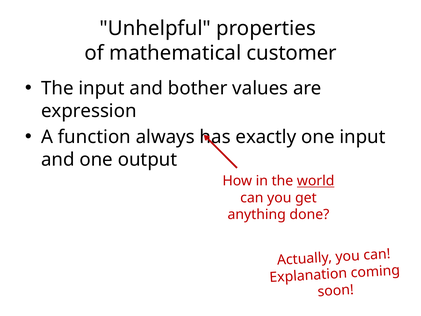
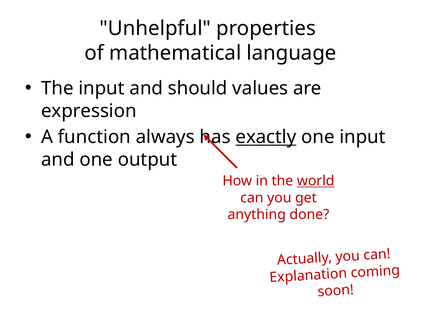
customer: customer -> language
bother: bother -> should
exactly underline: none -> present
